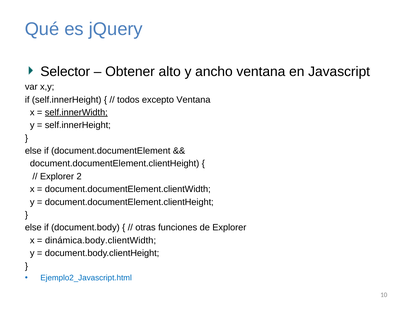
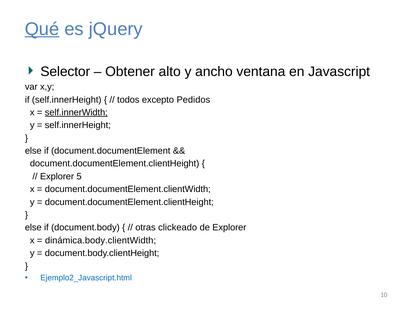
Qué underline: none -> present
excepto Ventana: Ventana -> Pedidos
2: 2 -> 5
funciones: funciones -> clickeado
